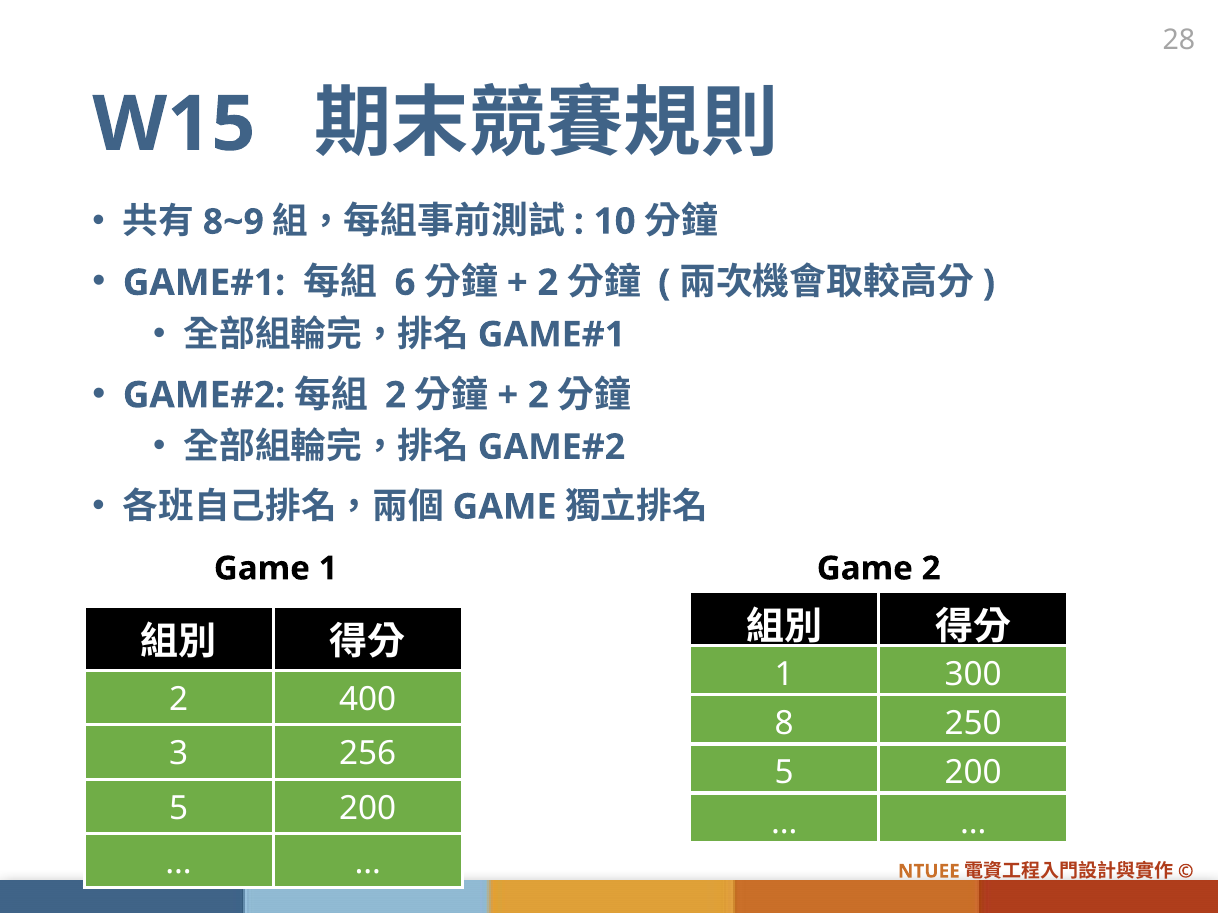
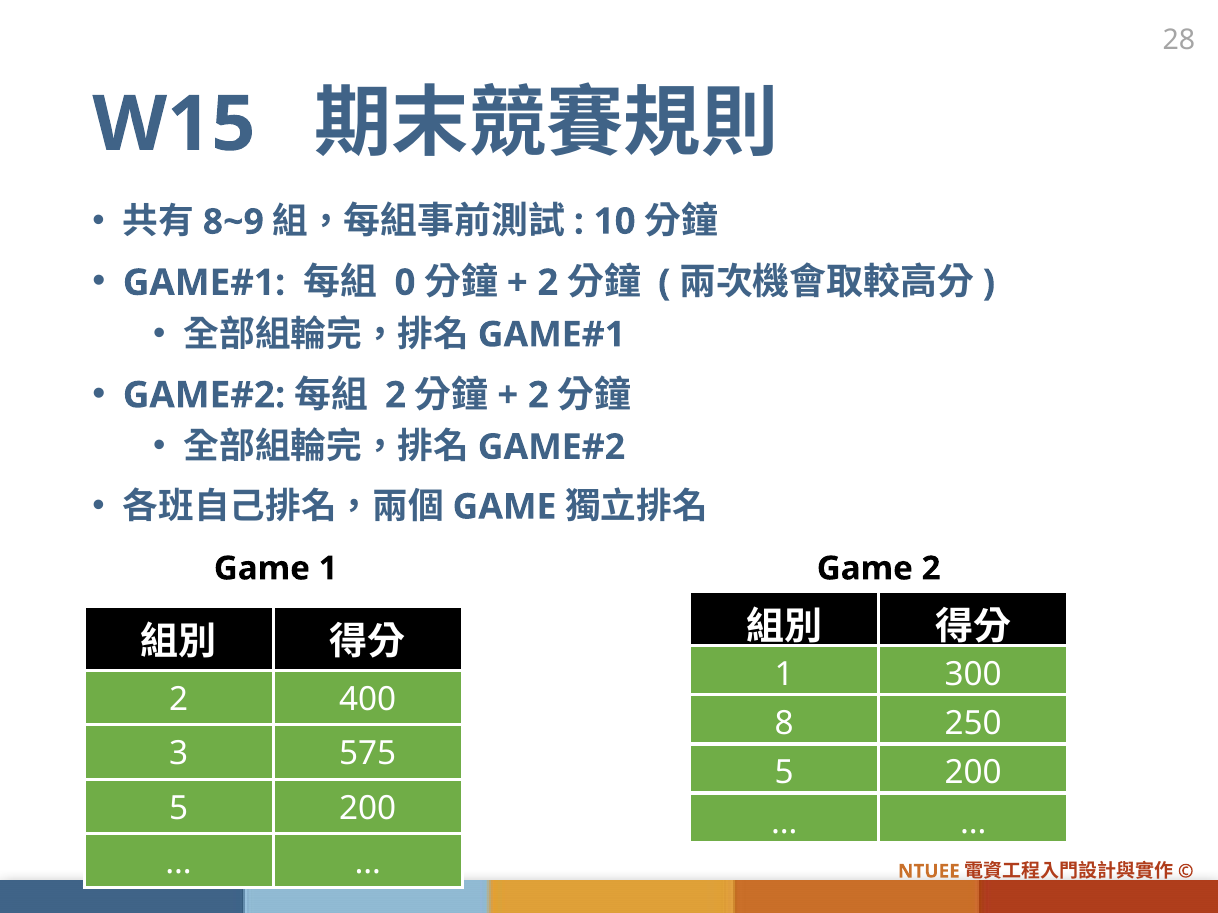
6: 6 -> 0
256: 256 -> 575
